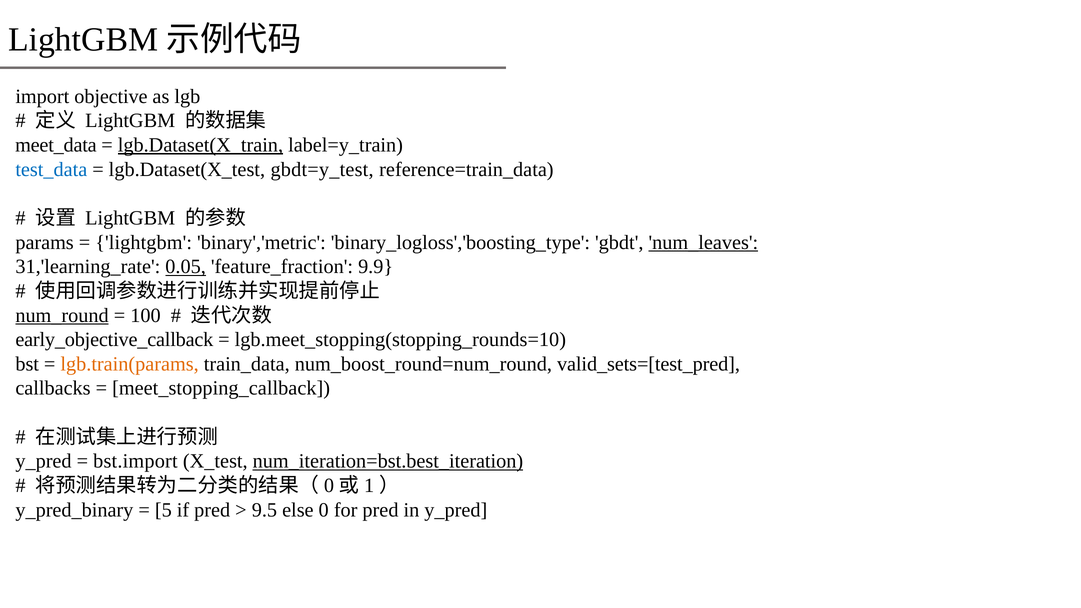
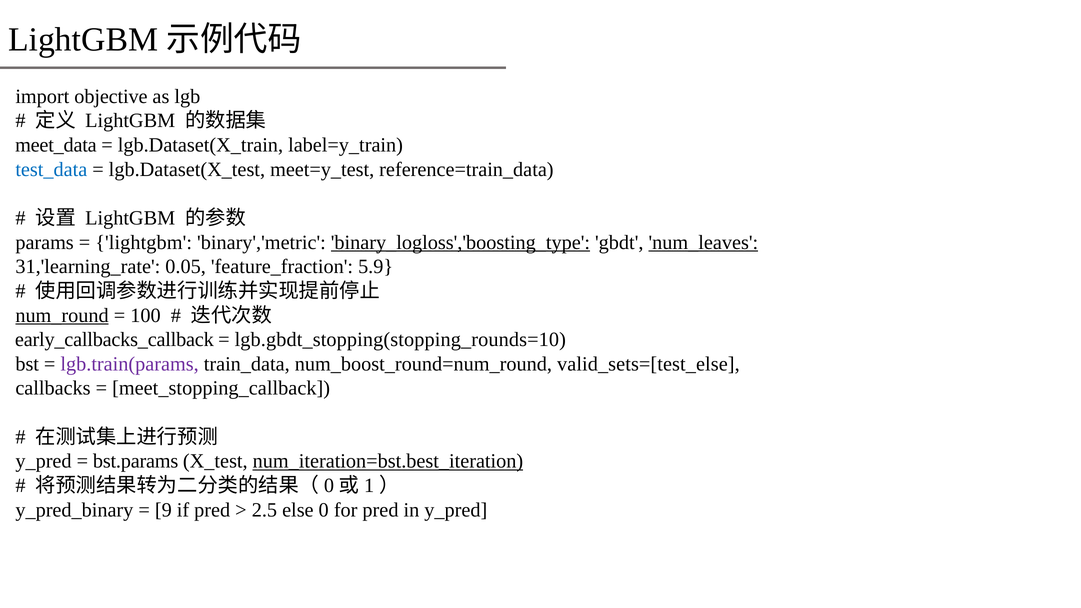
lgb.Dataset(X_train underline: present -> none
gbdt=y_test: gbdt=y_test -> meet=y_test
binary_logloss','boosting_type underline: none -> present
0.05 underline: present -> none
9.9: 9.9 -> 5.9
early_objective_callback: early_objective_callback -> early_callbacks_callback
lgb.meet_stopping(stopping_rounds=10: lgb.meet_stopping(stopping_rounds=10 -> lgb.gbdt_stopping(stopping_rounds=10
lgb.train(params colour: orange -> purple
valid_sets=[test_pred: valid_sets=[test_pred -> valid_sets=[test_else
bst.import: bst.import -> bst.params
5: 5 -> 9
9.5: 9.5 -> 2.5
